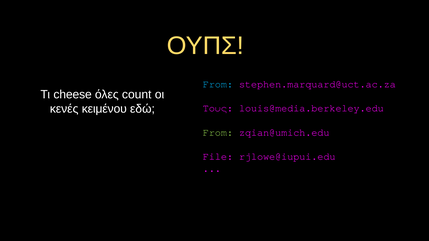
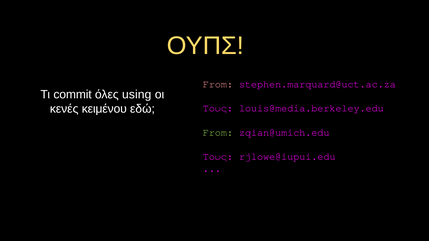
From at (218, 84) colour: light blue -> pink
cheese: cheese -> commit
count: count -> using
File at (218, 157): File -> Τους
